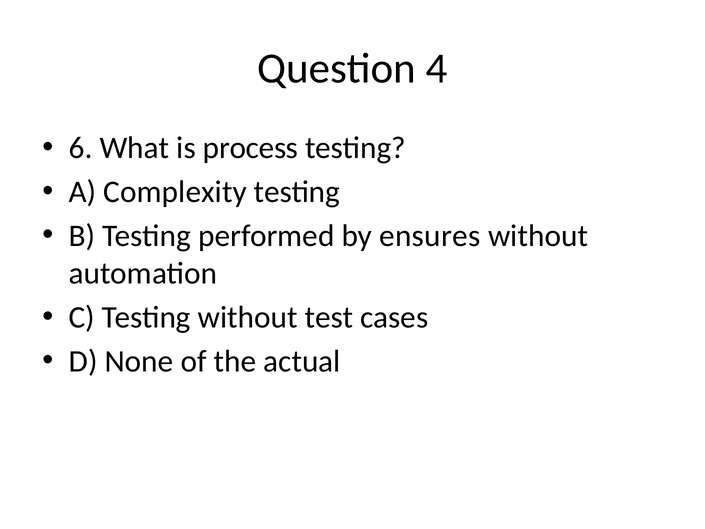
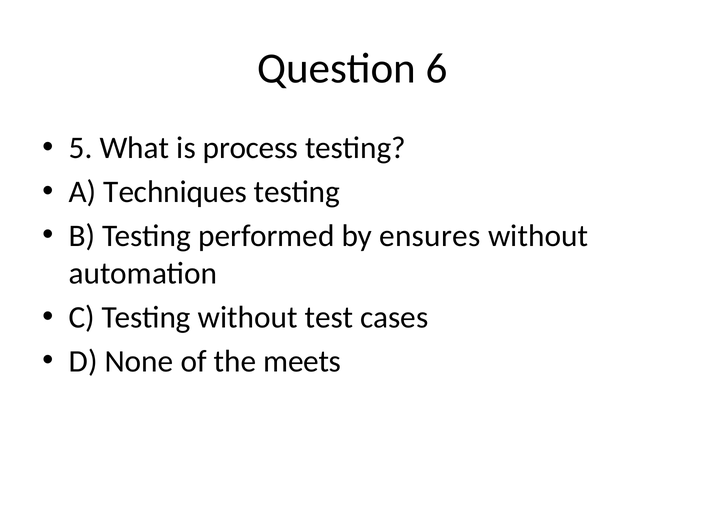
4: 4 -> 6
6: 6 -> 5
Complexity: Complexity -> Techniques
actual: actual -> meets
